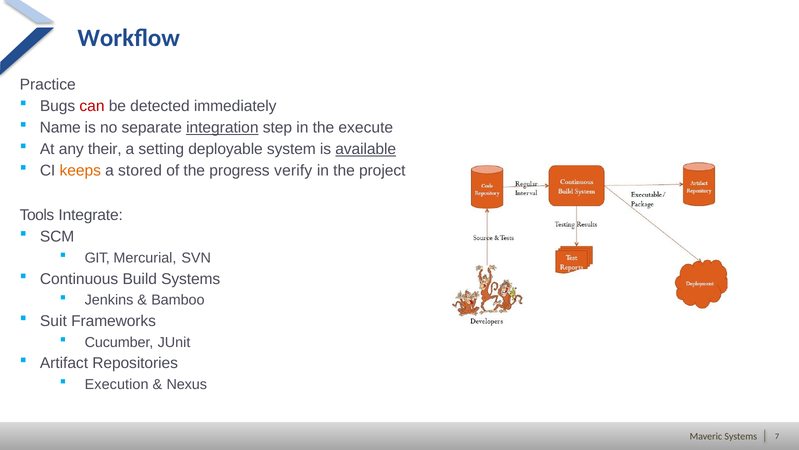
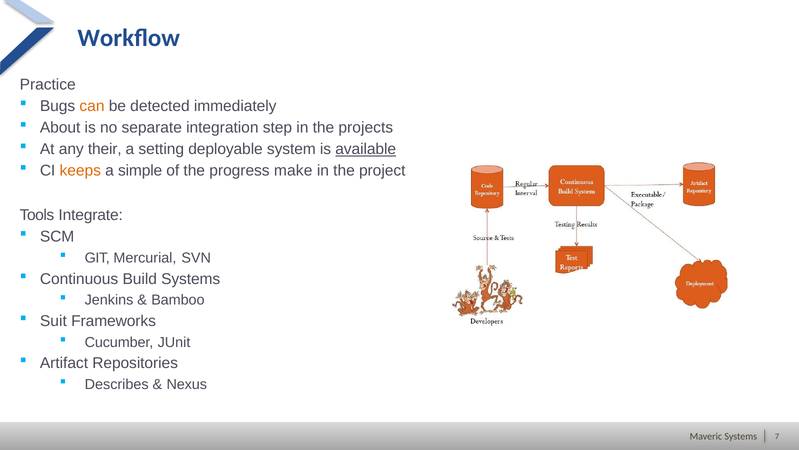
can colour: red -> orange
Name: Name -> About
integration underline: present -> none
execute: execute -> projects
stored: stored -> simple
verify: verify -> make
Execution: Execution -> Describes
